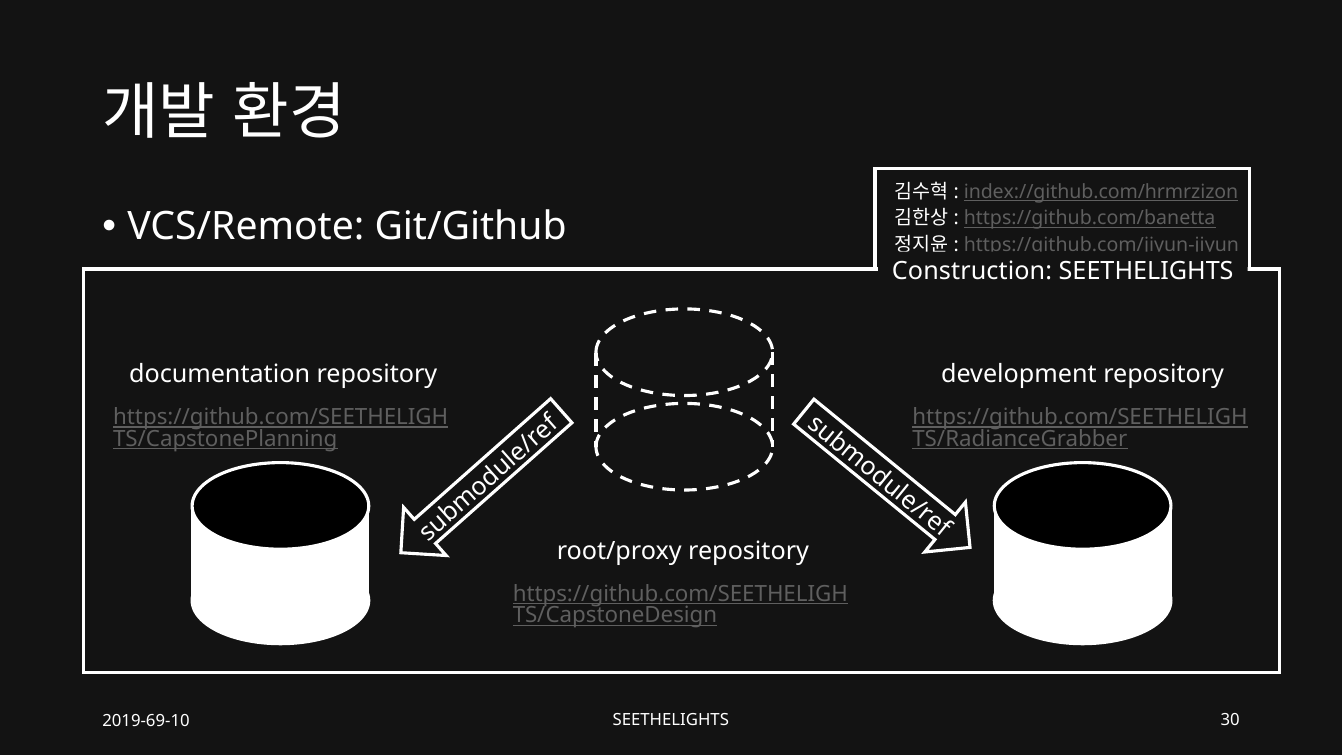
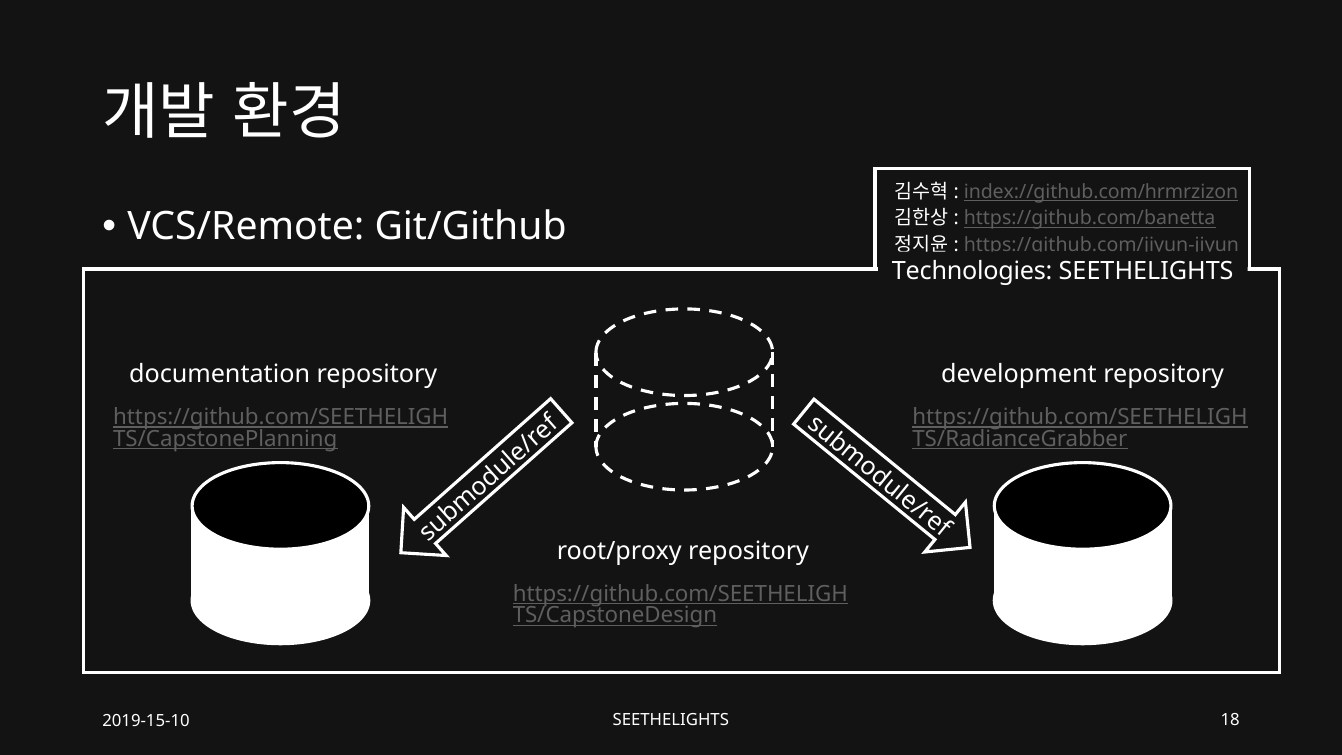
Construction: Construction -> Technologies
30: 30 -> 18
2019-69-10: 2019-69-10 -> 2019-15-10
